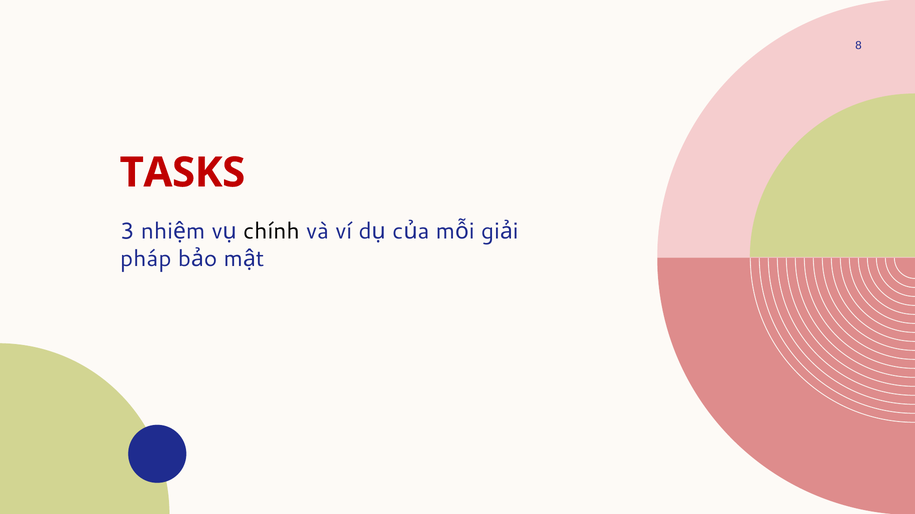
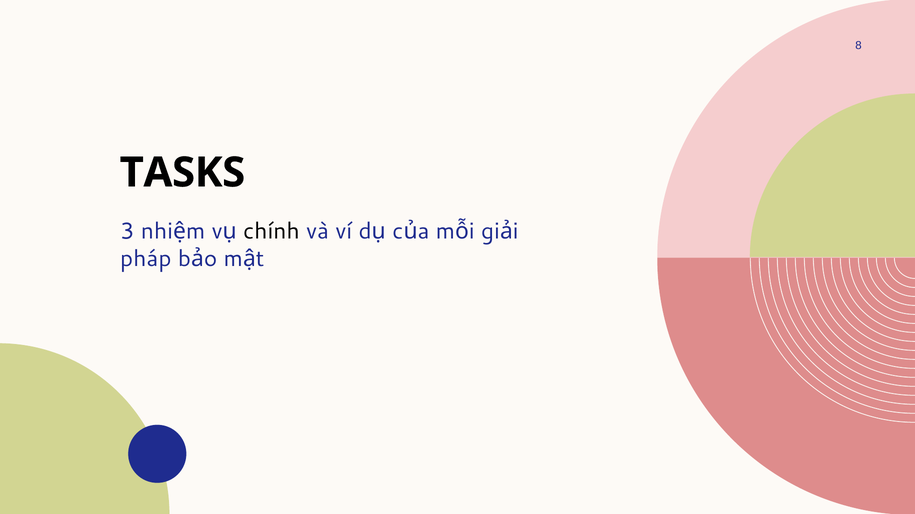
TASKS colour: red -> black
